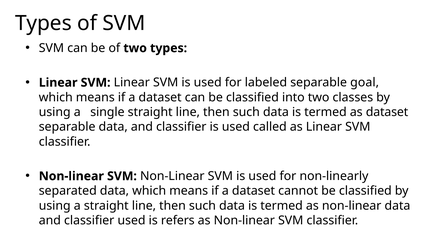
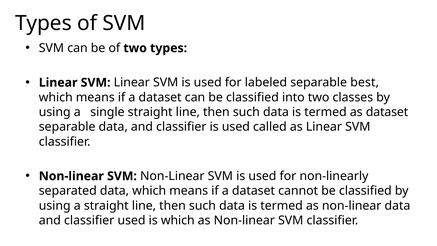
goal: goal -> best
is refers: refers -> which
